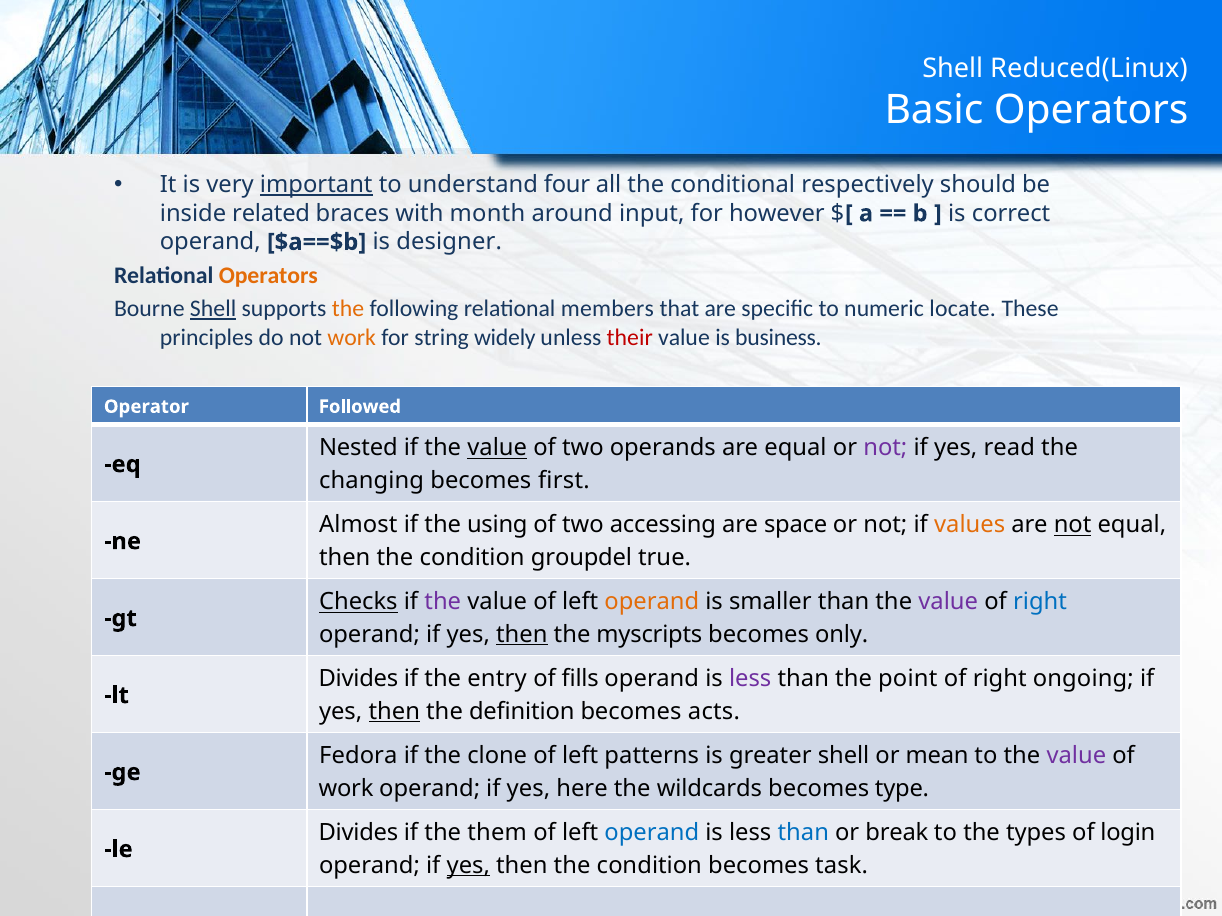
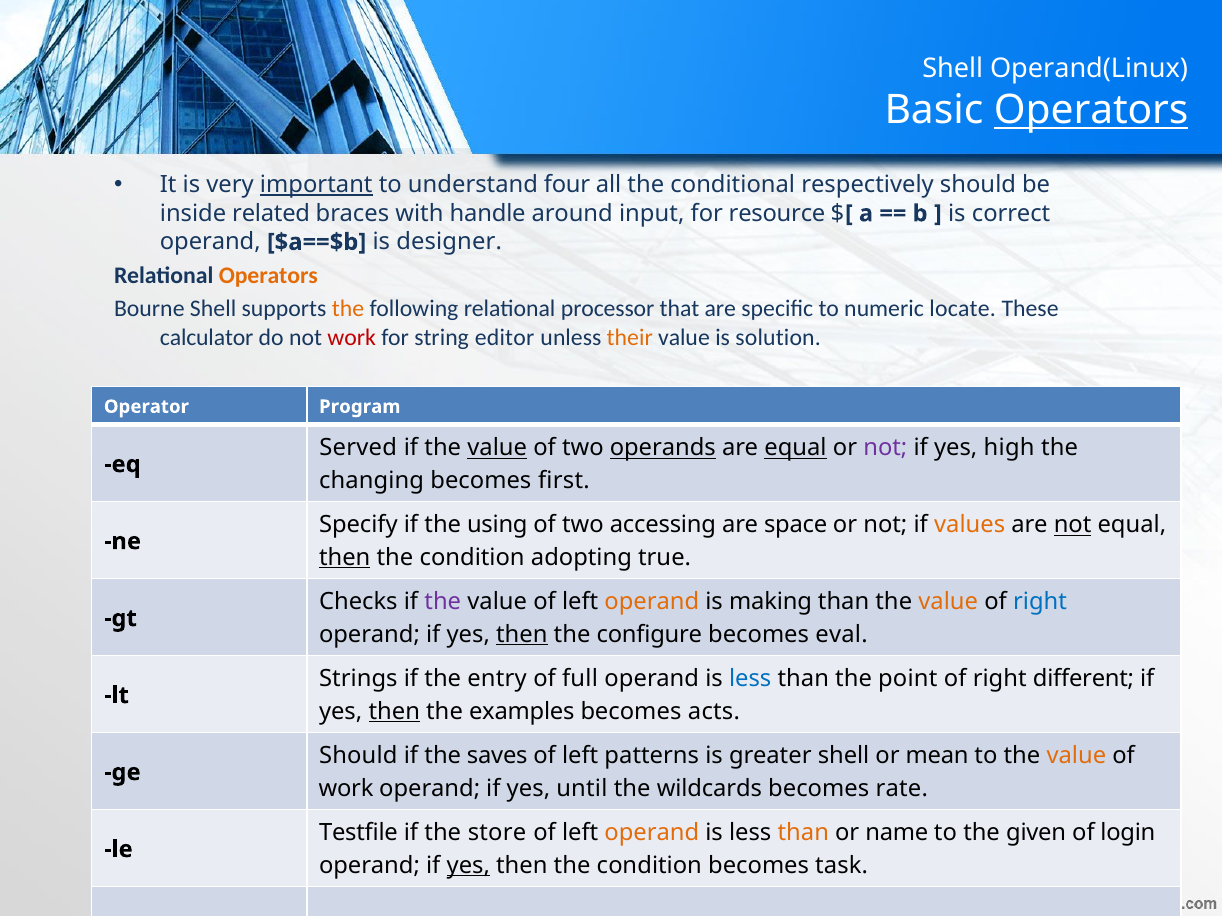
Reduced(Linux: Reduced(Linux -> Operand(Linux
Operators at (1091, 110) underline: none -> present
month: month -> handle
however: however -> resource
Shell at (213, 309) underline: present -> none
members: members -> processor
principles: principles -> calculator
work at (352, 337) colour: orange -> red
widely: widely -> editor
their colour: red -> orange
business: business -> solution
Followed: Followed -> Program
Nested: Nested -> Served
operands underline: none -> present
equal at (796, 448) underline: none -> present
read: read -> high
Almost: Almost -> Specify
then at (345, 558) underline: none -> present
groupdel: groupdel -> adopting
Checks underline: present -> none
smaller: smaller -> making
value at (948, 602) colour: purple -> orange
myscripts: myscripts -> configure
only: only -> eval
Divides at (358, 679): Divides -> Strings
fills: fills -> full
less at (750, 679) colour: purple -> blue
ongoing: ongoing -> different
definition: definition -> examples
Fedora at (358, 756): Fedora -> Should
clone: clone -> saves
value at (1076, 756) colour: purple -> orange
here: here -> until
type: type -> rate
Divides at (358, 834): Divides -> Testfile
them: them -> store
operand at (652, 834) colour: blue -> orange
than at (803, 834) colour: blue -> orange
break: break -> name
types: types -> given
